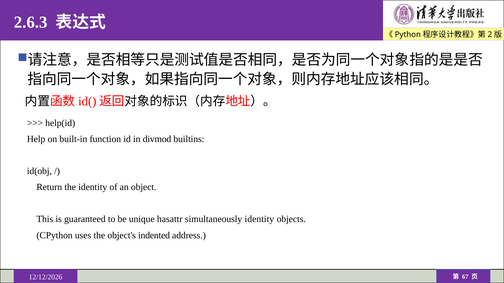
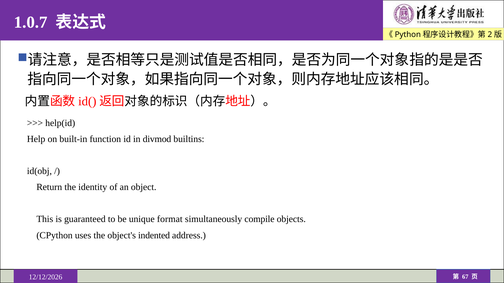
2.6.3: 2.6.3 -> 1.0.7
hasattr: hasattr -> format
simultaneously identity: identity -> compile
